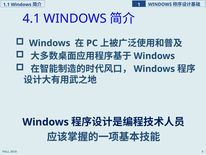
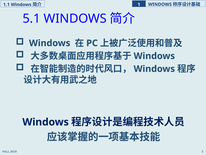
4.1: 4.1 -> 5.1
